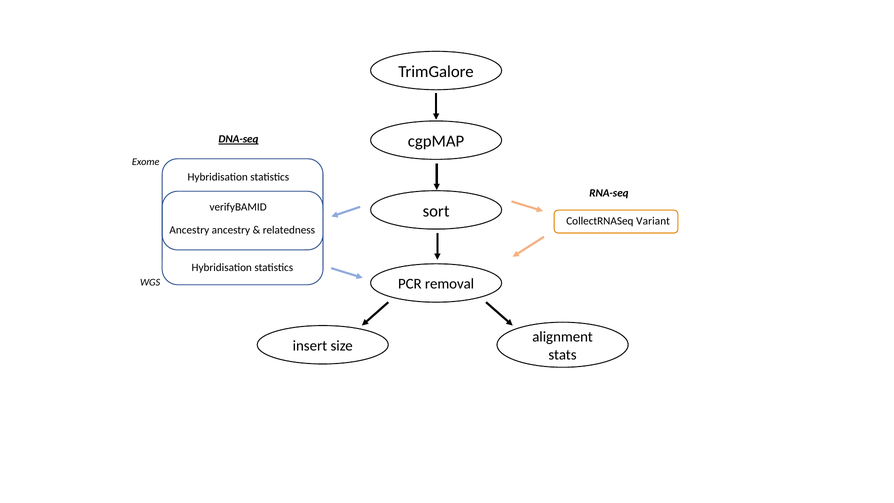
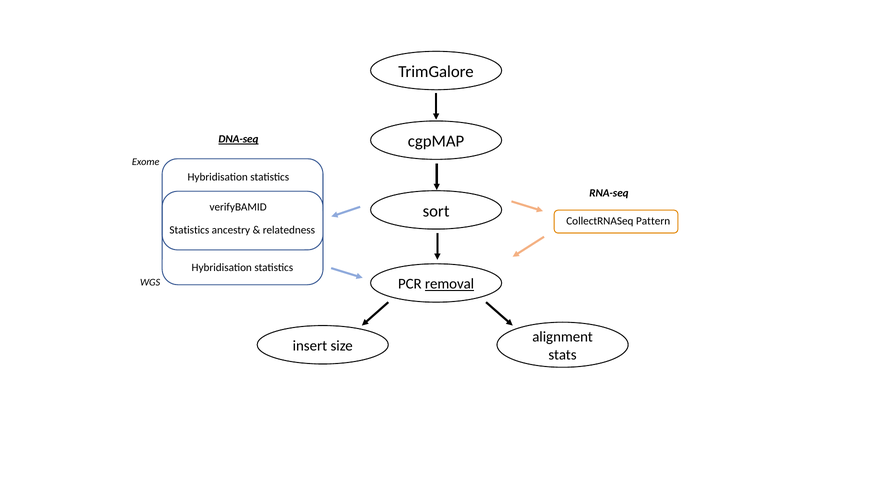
Variant: Variant -> Pattern
Ancestry at (189, 230): Ancestry -> Statistics
removal underline: none -> present
